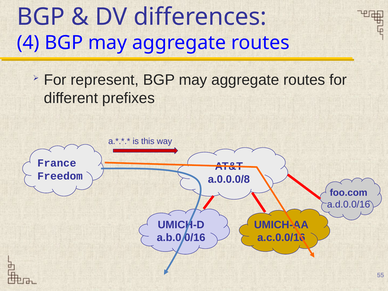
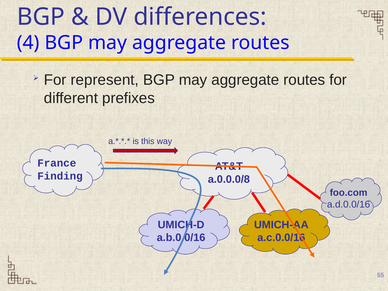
Freedom: Freedom -> Finding
